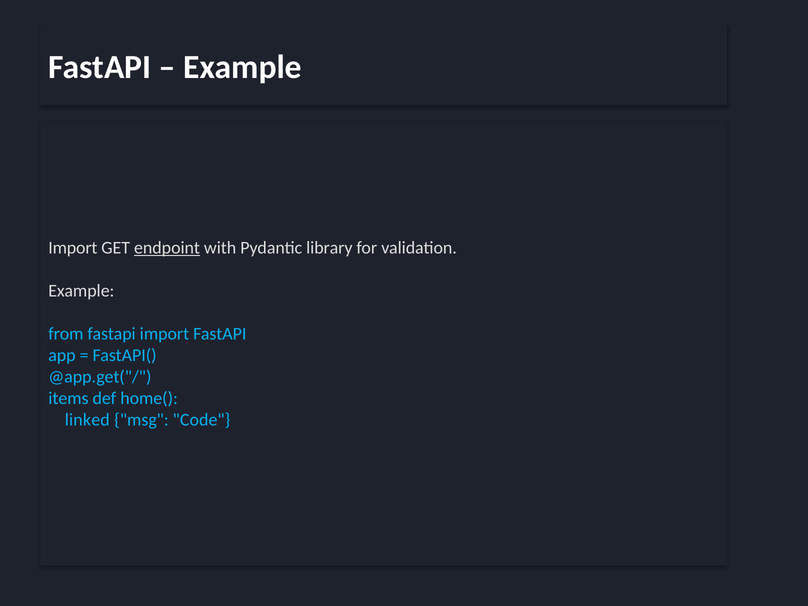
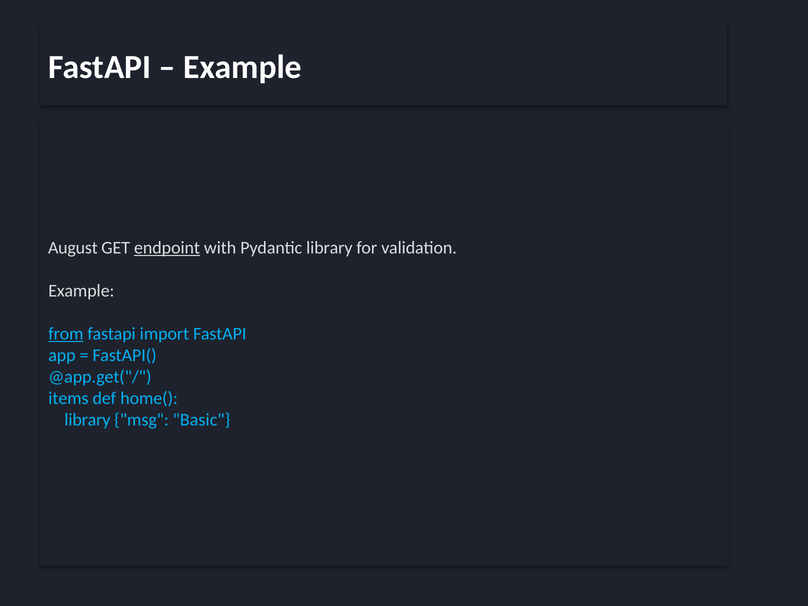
Import at (73, 248): Import -> August
from underline: none -> present
linked at (87, 420): linked -> library
Code: Code -> Basic
